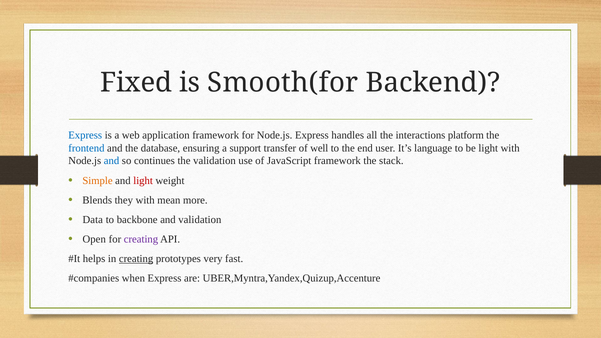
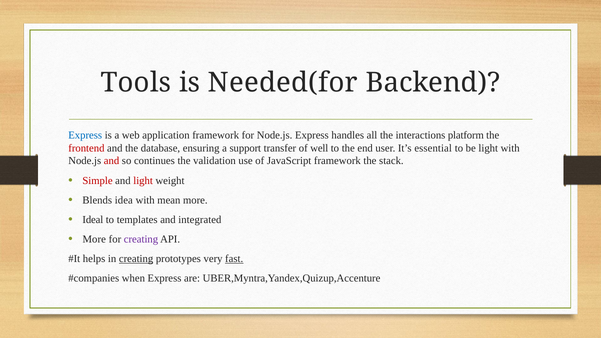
Fixed: Fixed -> Tools
Smooth(for: Smooth(for -> Needed(for
frontend colour: blue -> red
language: language -> essential
and at (112, 161) colour: blue -> red
Simple colour: orange -> red
they: they -> idea
Data: Data -> Ideal
backbone: backbone -> templates
and validation: validation -> integrated
Open at (94, 239): Open -> More
fast underline: none -> present
